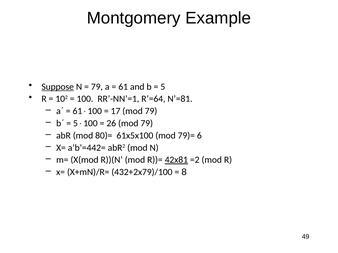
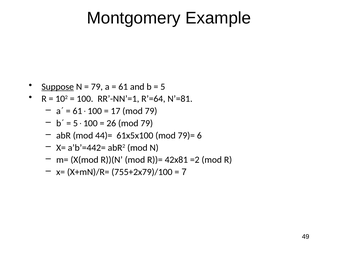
80)=: 80)= -> 44)=
42x81 underline: present -> none
432+2x79)/100: 432+2x79)/100 -> 755+2x79)/100
8: 8 -> 7
